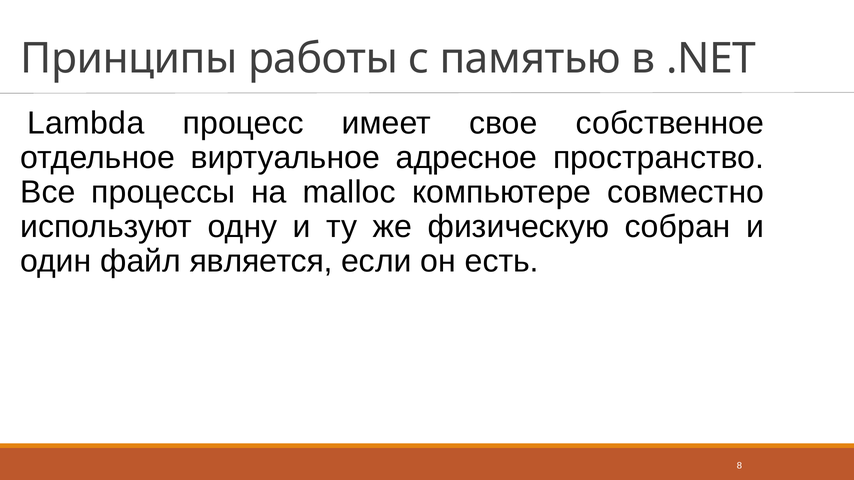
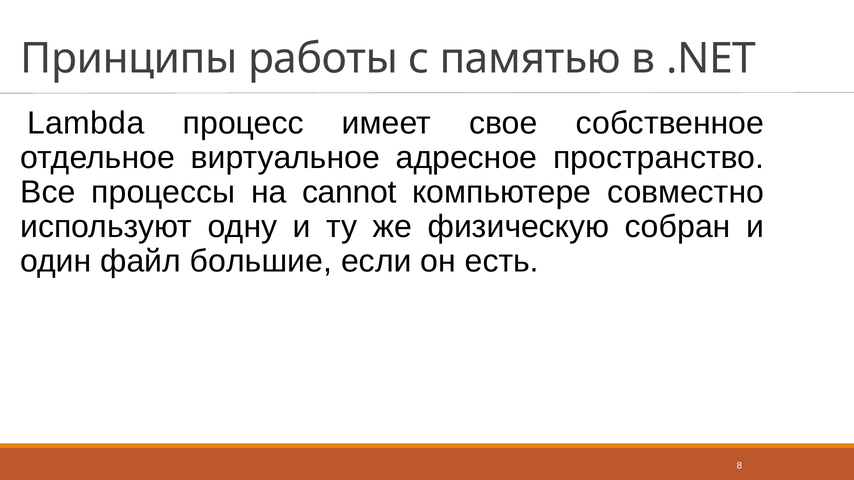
malloc: malloc -> cannot
является: является -> большие
